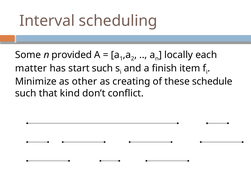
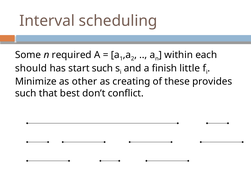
provided: provided -> required
locally: locally -> within
matter: matter -> should
item: item -> little
schedule: schedule -> provides
kind: kind -> best
